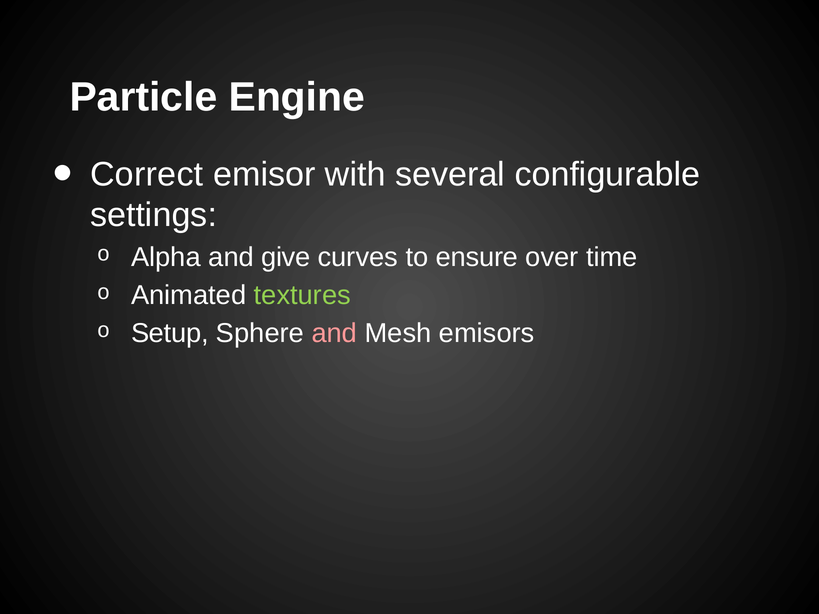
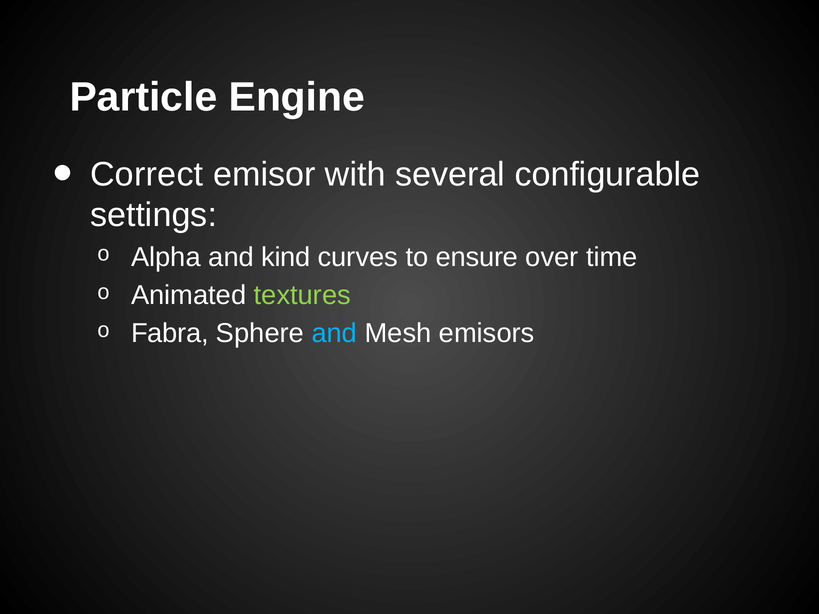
give: give -> kind
Setup: Setup -> Fabra
and at (334, 334) colour: pink -> light blue
